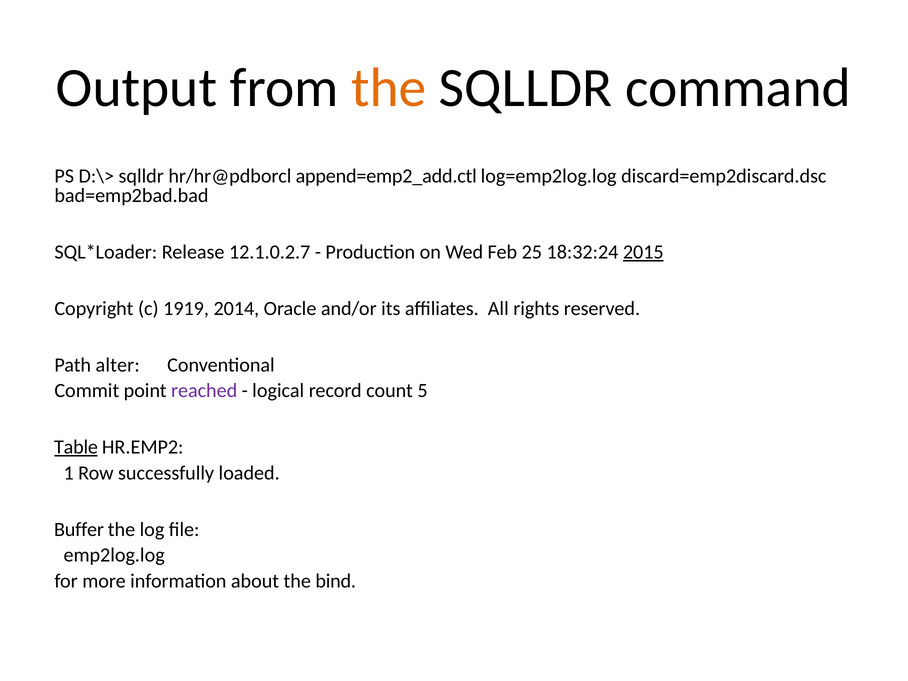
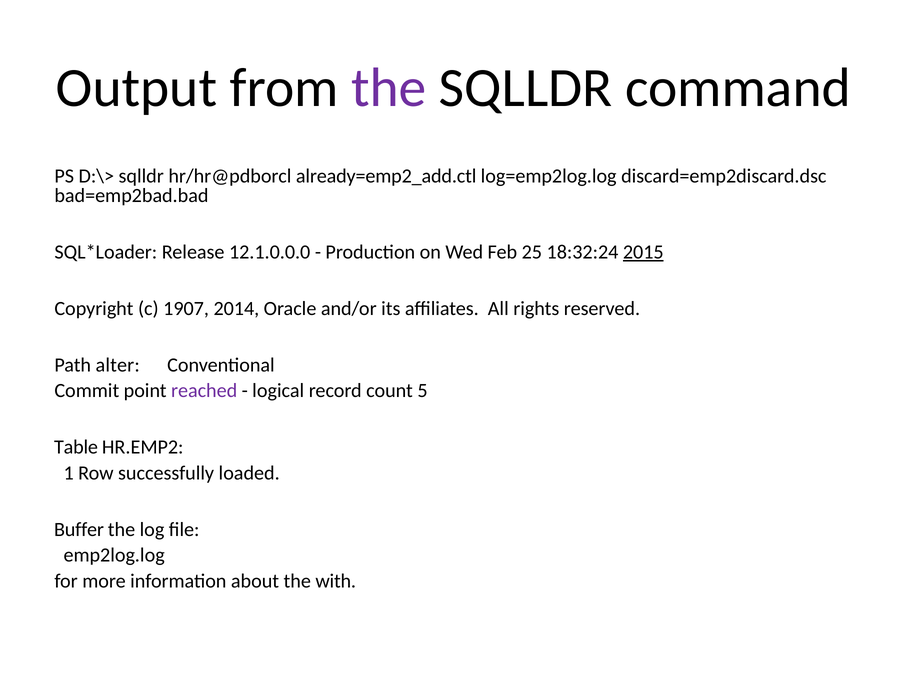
the at (389, 88) colour: orange -> purple
append=emp2_add.ctl: append=emp2_add.ctl -> already=emp2_add.ctl
12.1.0.2.7: 12.1.0.2.7 -> 12.1.0.0.0
1919: 1919 -> 1907
Table underline: present -> none
bind: bind -> with
